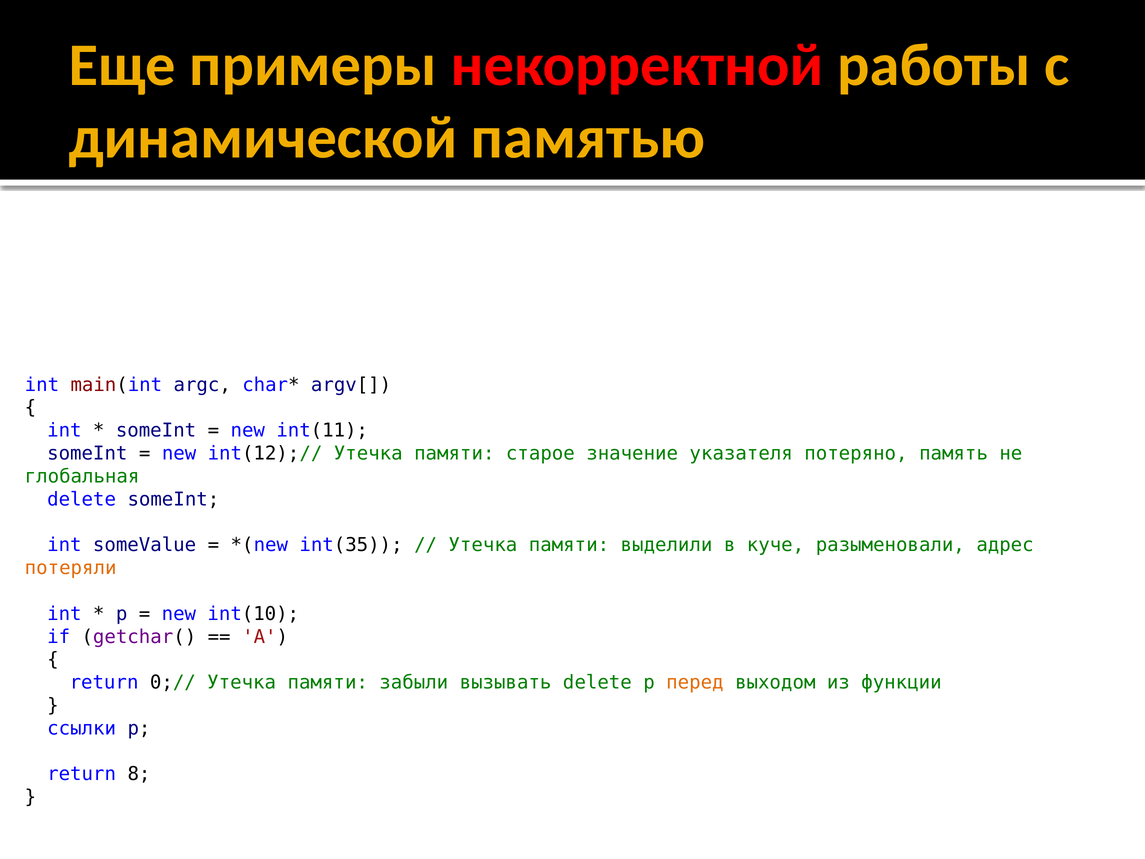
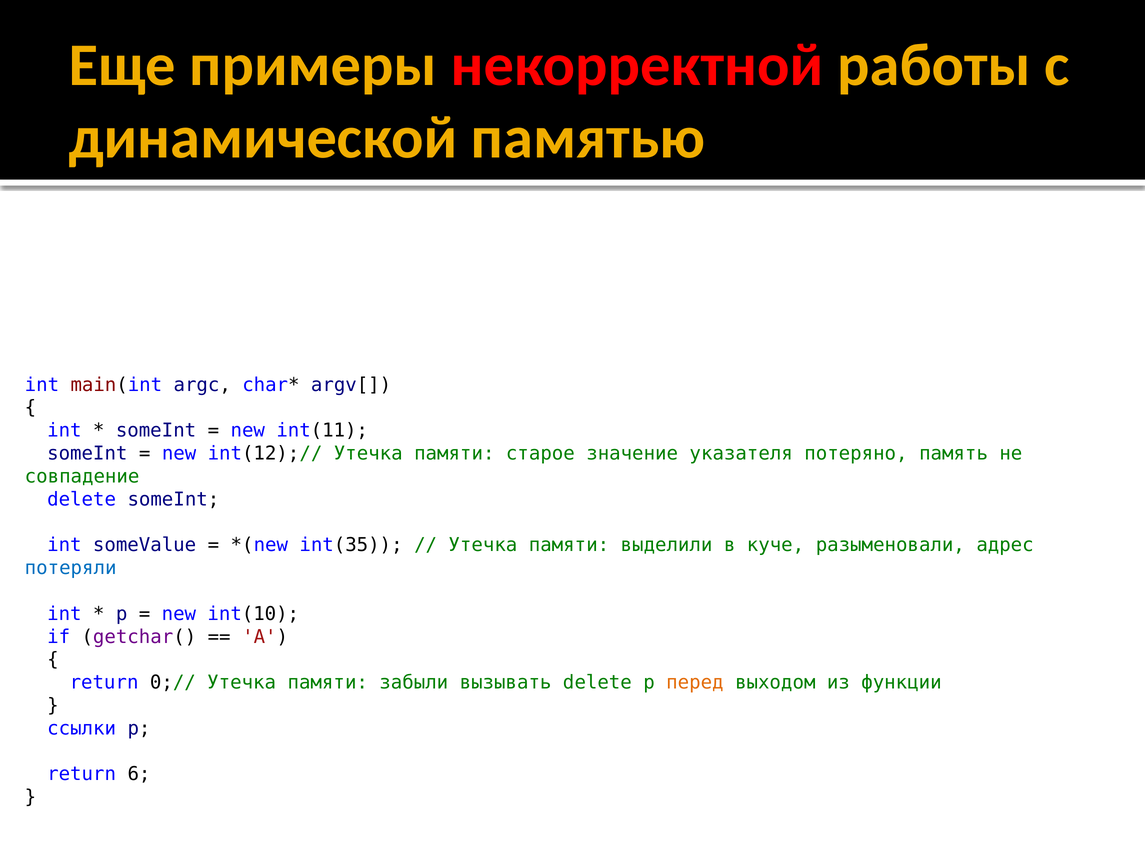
глобальная: глобальная -> совпадение
потеряли colour: orange -> blue
8: 8 -> 6
